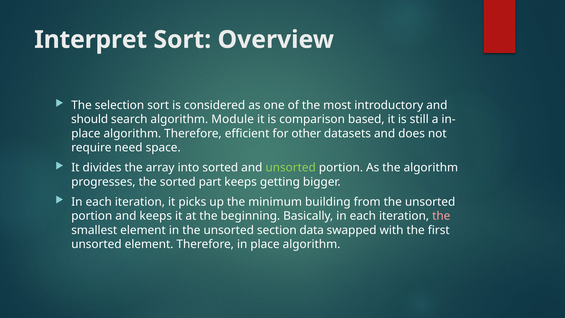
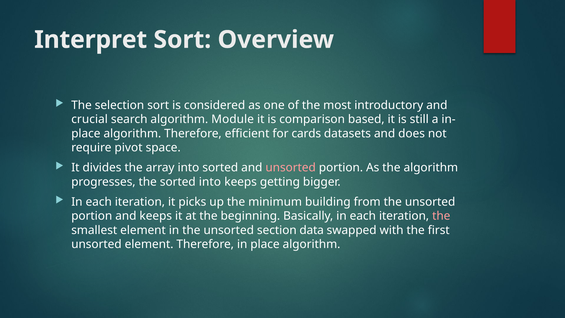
should: should -> crucial
other: other -> cards
need: need -> pivot
unsorted at (291, 168) colour: light green -> pink
sorted part: part -> into
